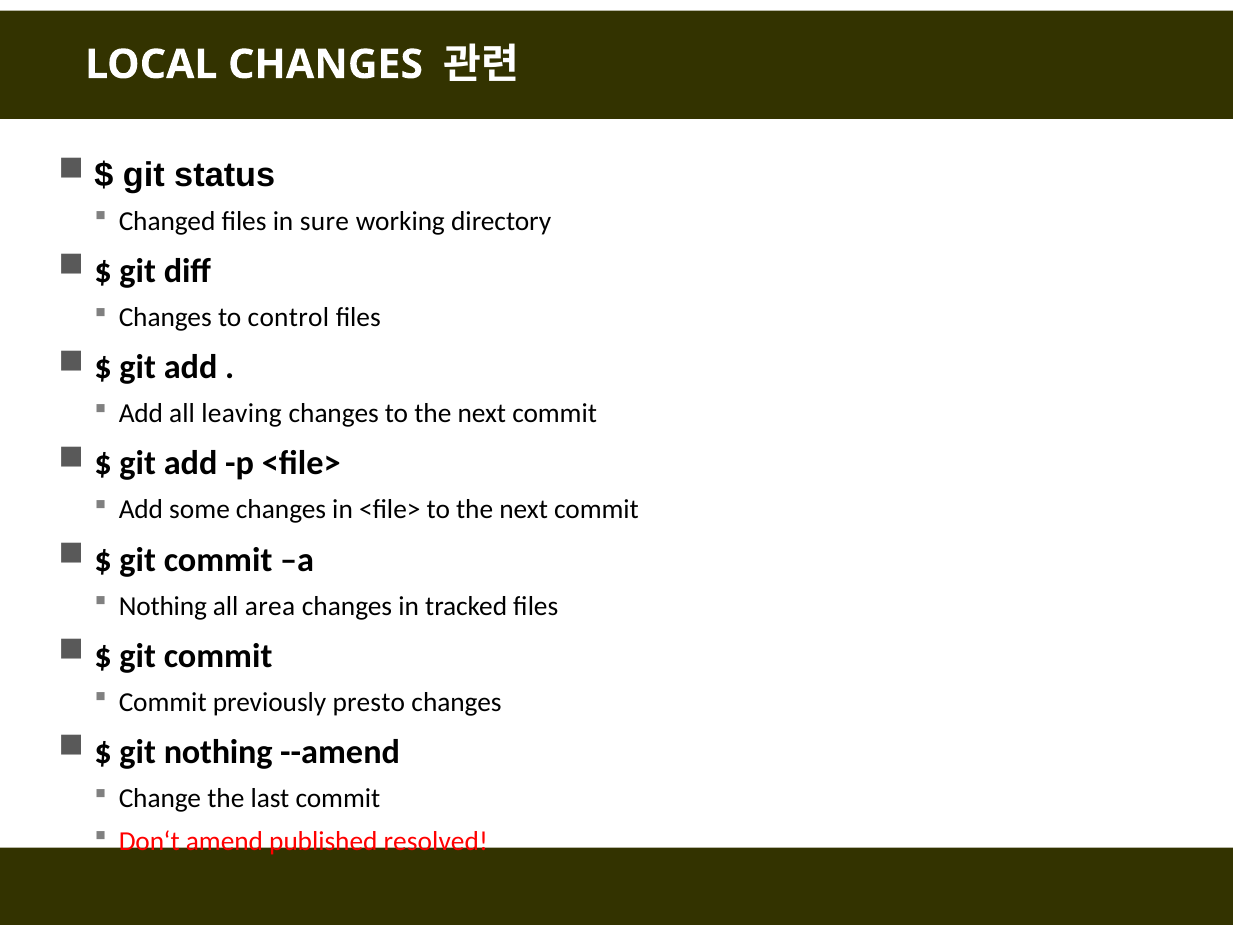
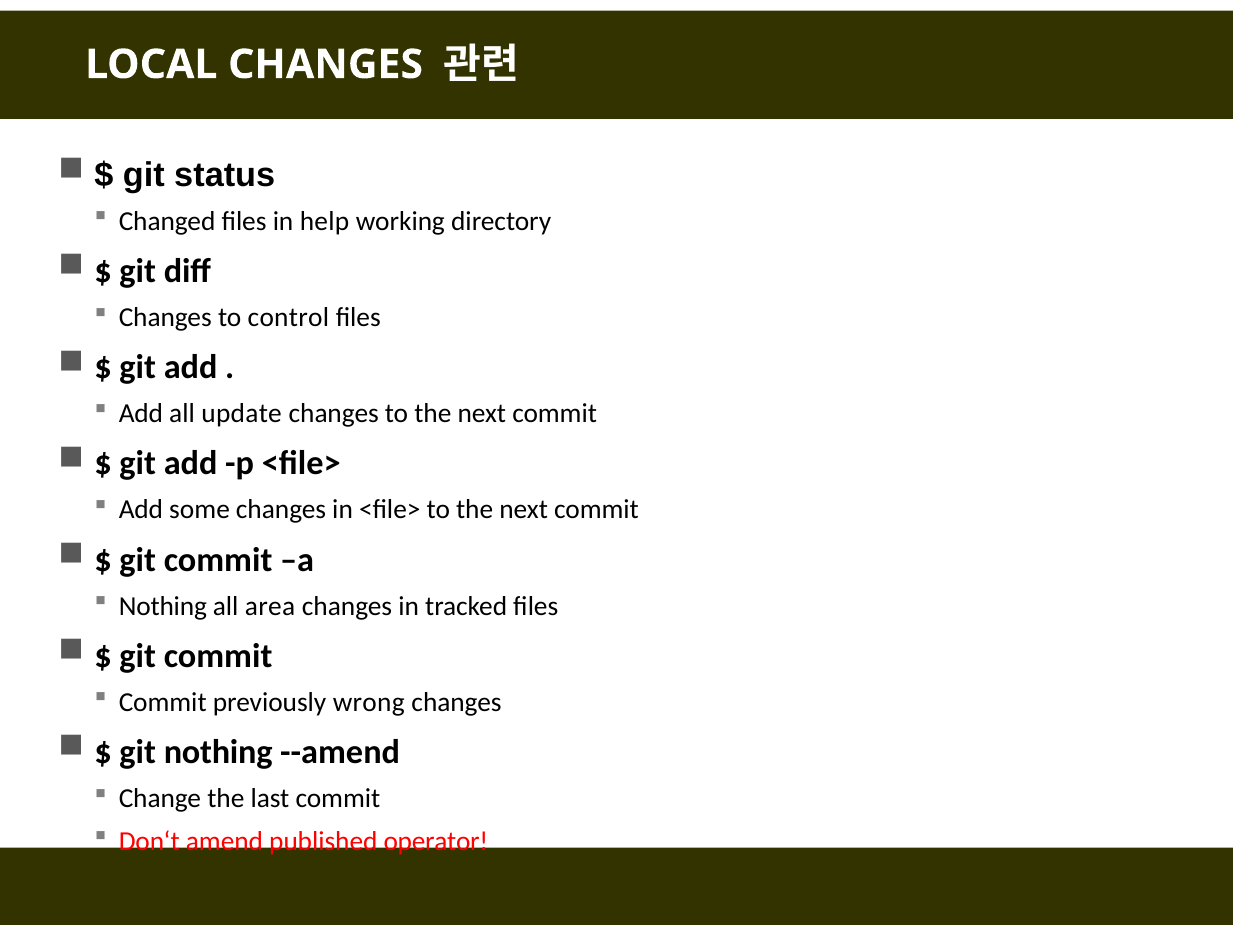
sure: sure -> help
leaving: leaving -> update
presto: presto -> wrong
resolved: resolved -> operator
